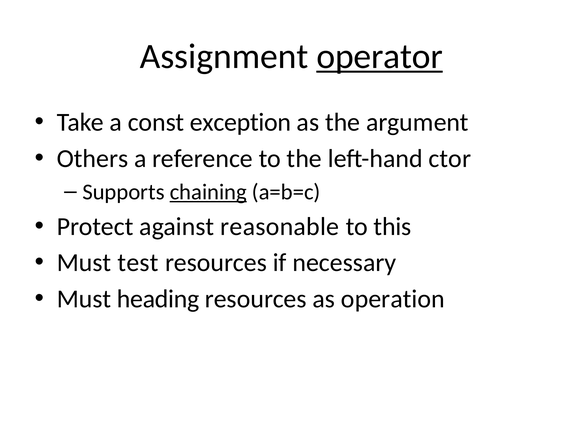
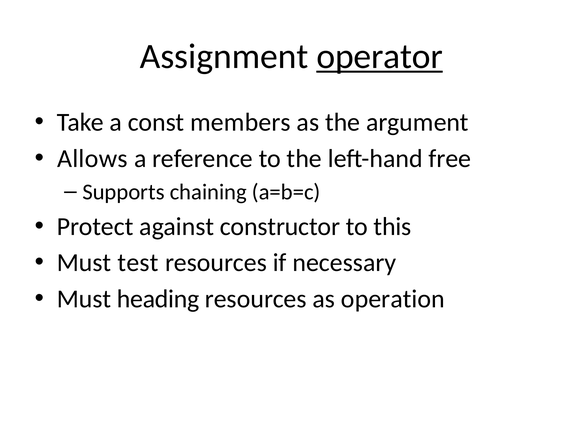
exception: exception -> members
Others: Others -> Allows
ctor: ctor -> free
chaining underline: present -> none
reasonable: reasonable -> constructor
